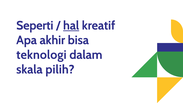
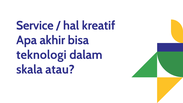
Seperti: Seperti -> Service
hal underline: present -> none
pilih: pilih -> atau
